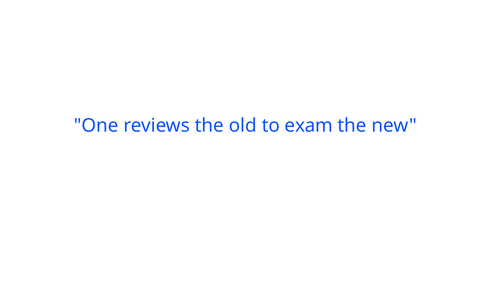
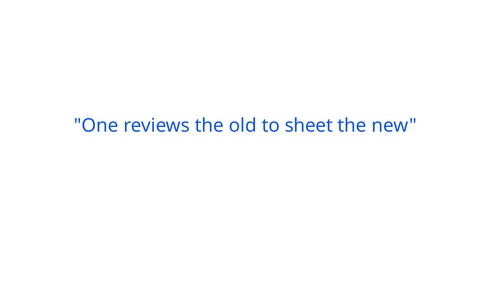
exam: exam -> sheet
